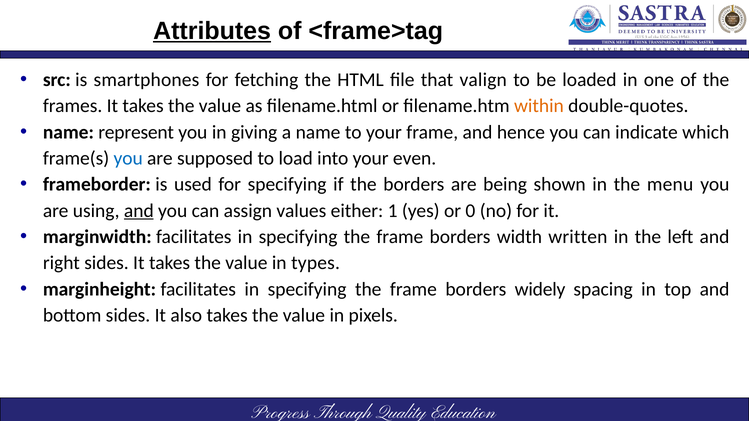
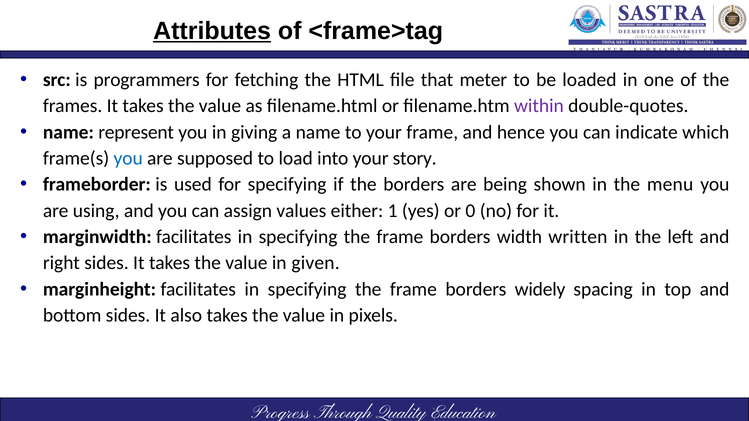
smartphones: smartphones -> programmers
valign: valign -> meter
within colour: orange -> purple
even: even -> story
and at (139, 211) underline: present -> none
types: types -> given
